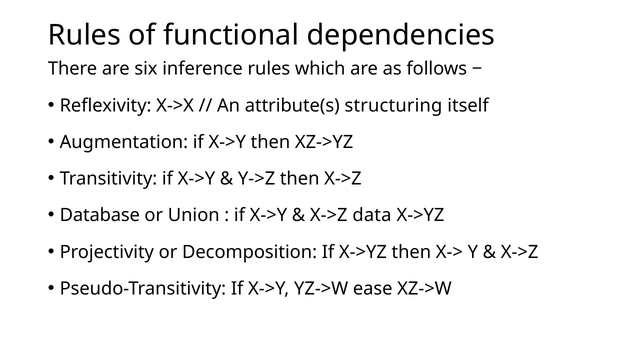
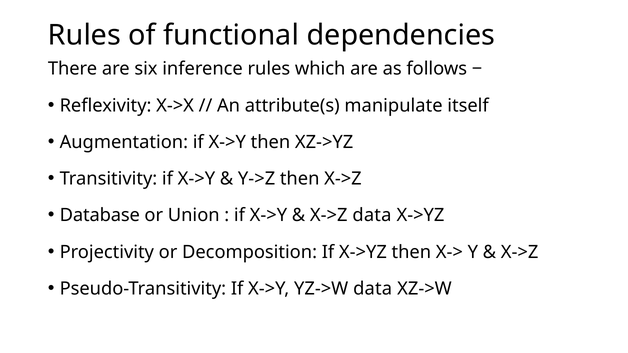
structuring: structuring -> manipulate
YZ->W ease: ease -> data
